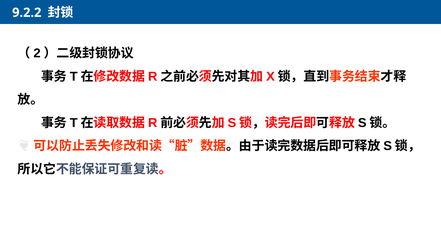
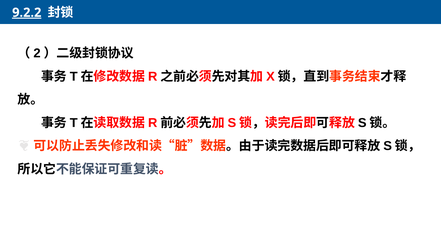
9.2.2 underline: none -> present
